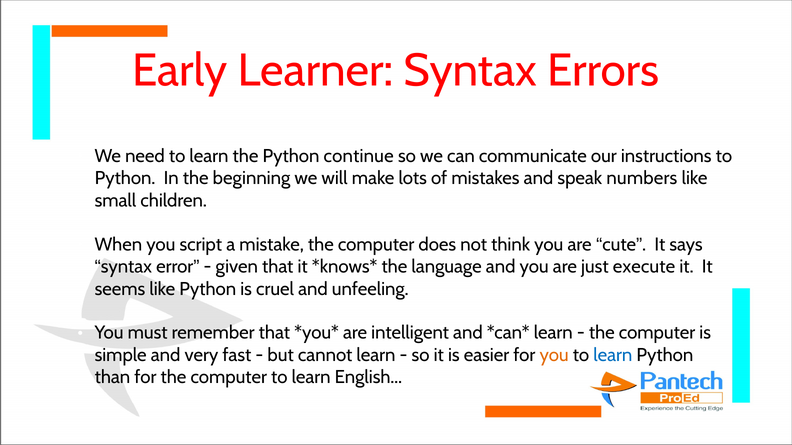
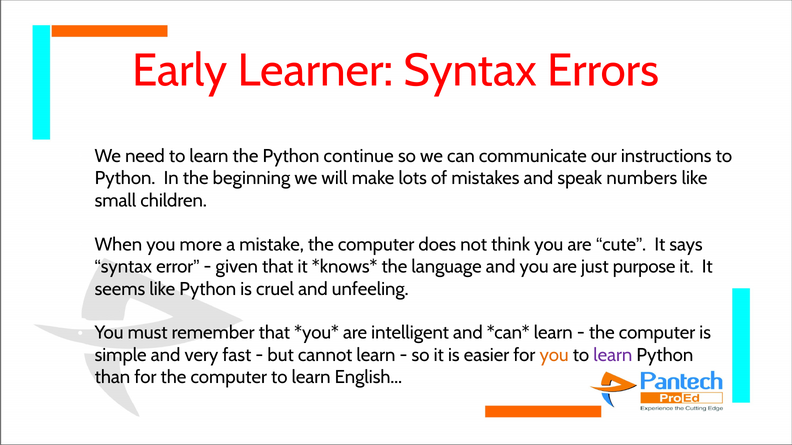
script: script -> more
execute: execute -> purpose
learn at (613, 356) colour: blue -> purple
